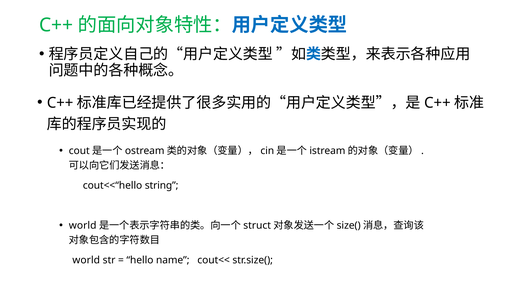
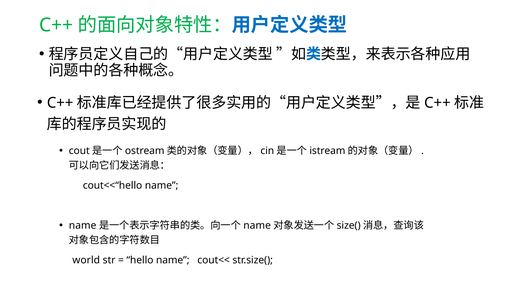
cout<<“hello string: string -> name
world at (83, 225): world -> name
struct at (257, 225): struct -> name
